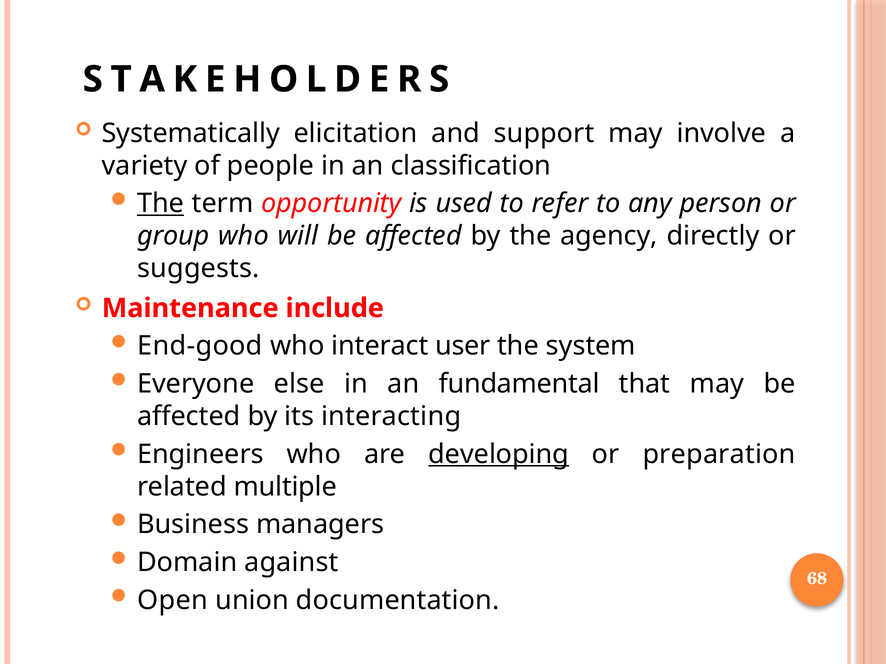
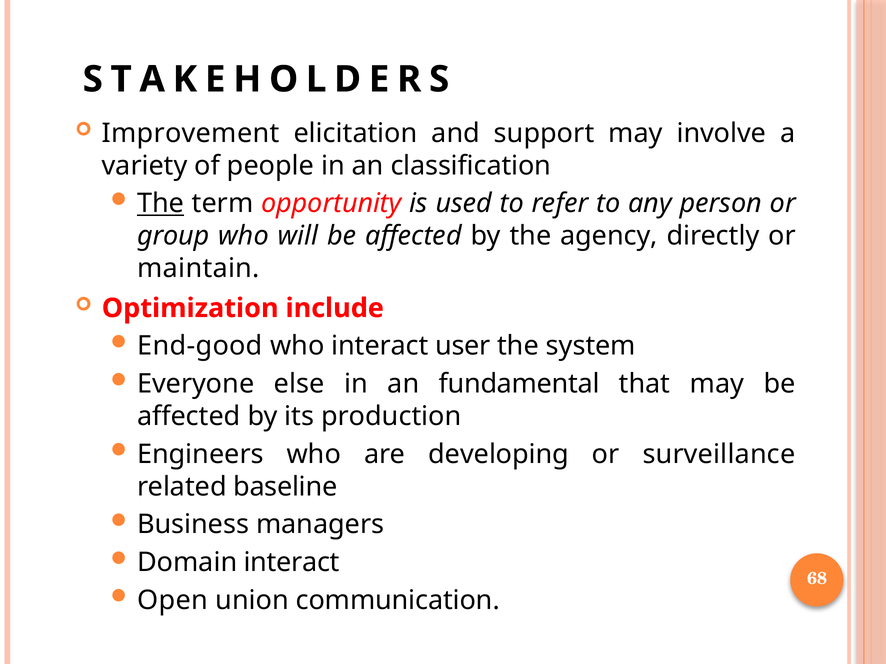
Systematically: Systematically -> Improvement
suggests: suggests -> maintain
Maintenance: Maintenance -> Optimization
interacting: interacting -> production
developing underline: present -> none
preparation: preparation -> surveillance
multiple: multiple -> baseline
Domain against: against -> interact
documentation: documentation -> communication
